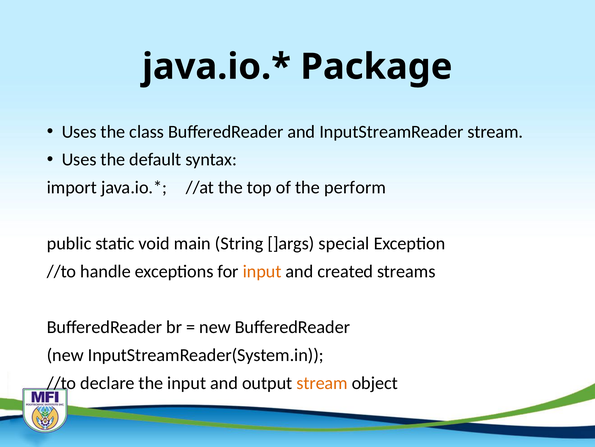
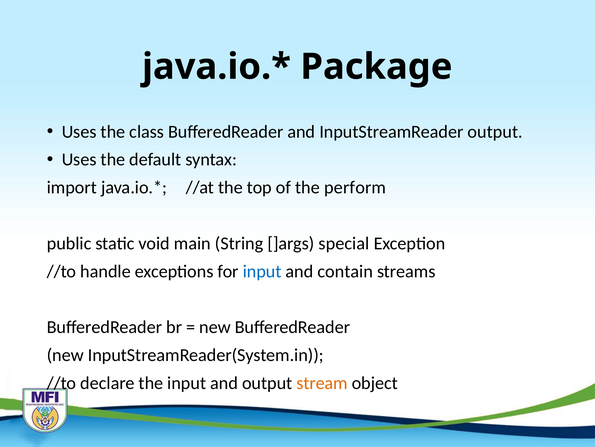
InputStreamReader stream: stream -> output
input at (262, 271) colour: orange -> blue
created: created -> contain
